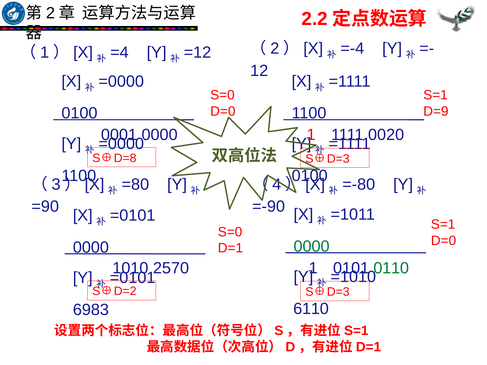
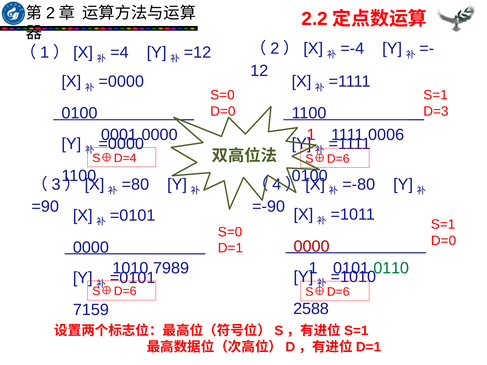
D=9: D=9 -> D=3
0020: 0020 -> 0006
D=8: D=8 -> D=4
D=3 at (338, 159): D=3 -> D=6
0000 at (312, 246) colour: green -> red
2570: 2570 -> 7989
D=2 at (125, 291): D=2 -> D=6
D=3 at (338, 292): D=3 -> D=6
6110: 6110 -> 2588
6983: 6983 -> 7159
